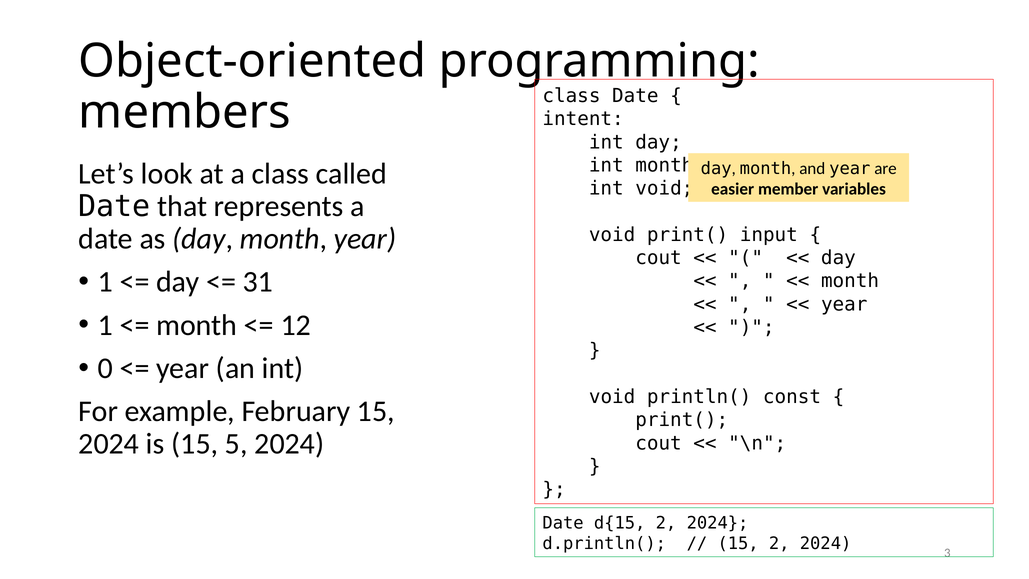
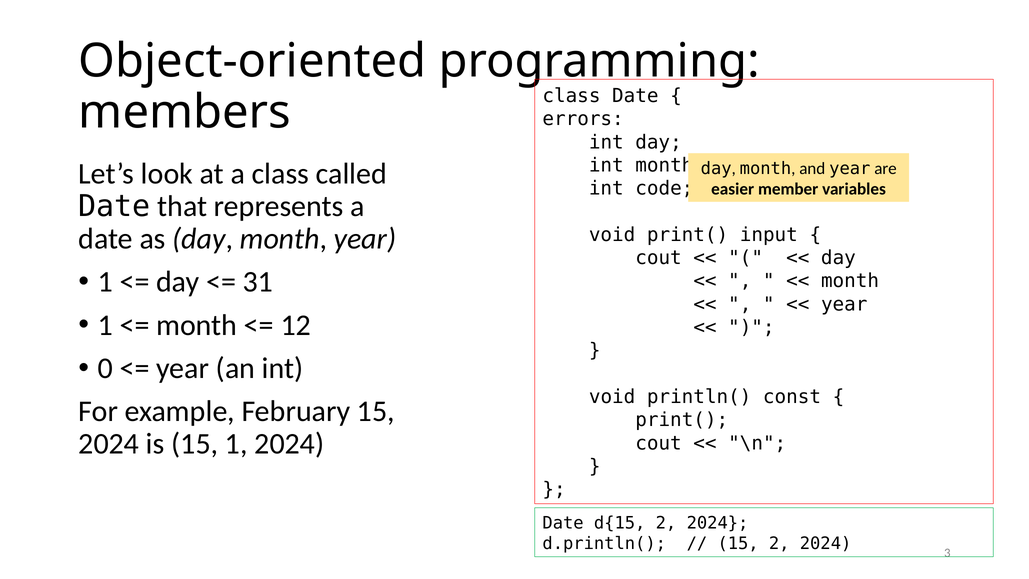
intent: intent -> errors
int void: void -> code
15 5: 5 -> 1
